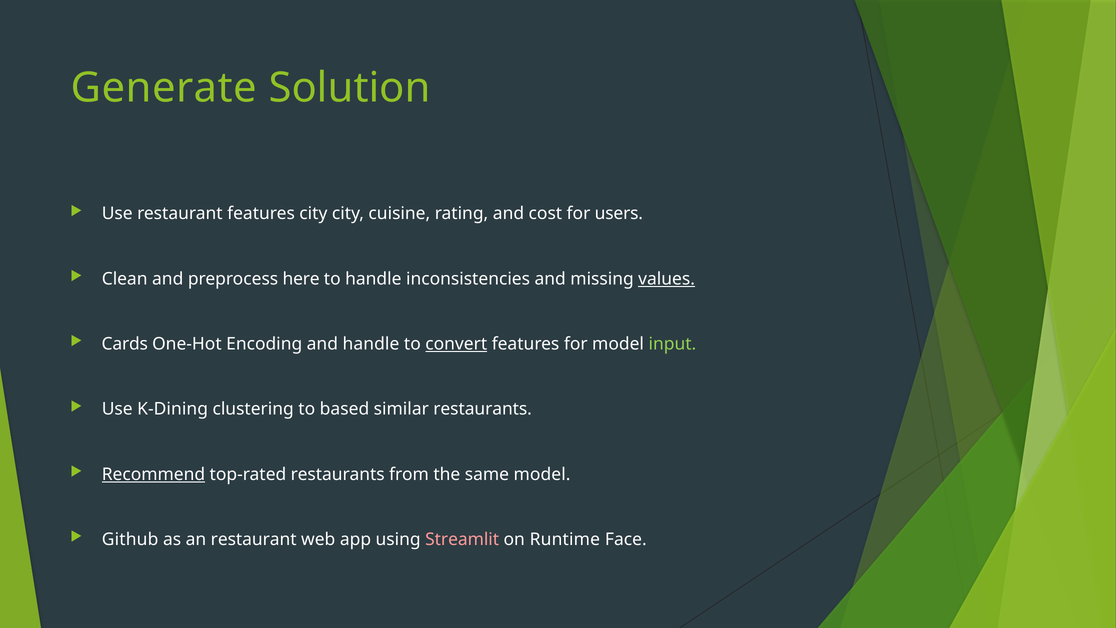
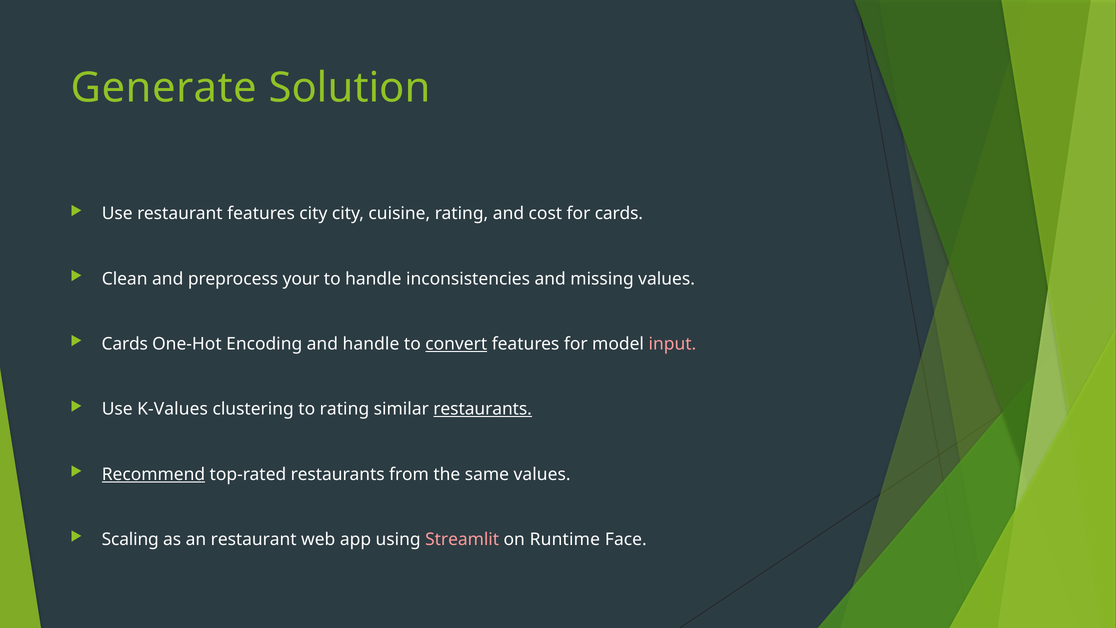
for users: users -> cards
here: here -> your
values at (667, 279) underline: present -> none
input colour: light green -> pink
K-Dining: K-Dining -> K-Values
to based: based -> rating
restaurants at (483, 409) underline: none -> present
same model: model -> values
Github: Github -> Scaling
